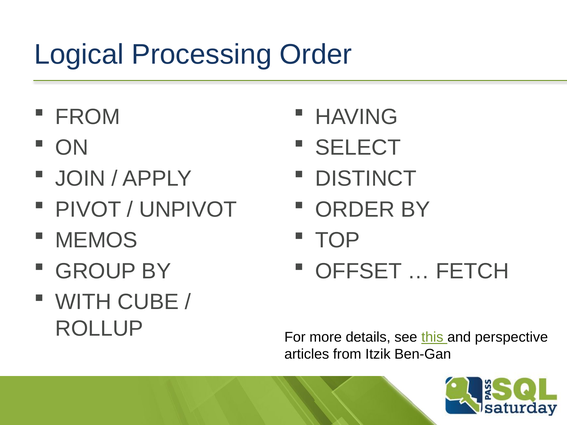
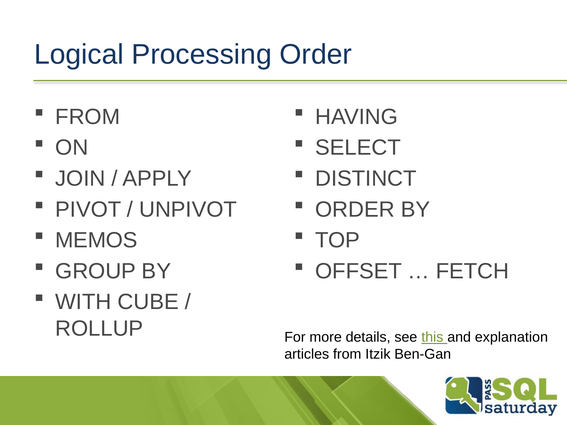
perspective: perspective -> explanation
